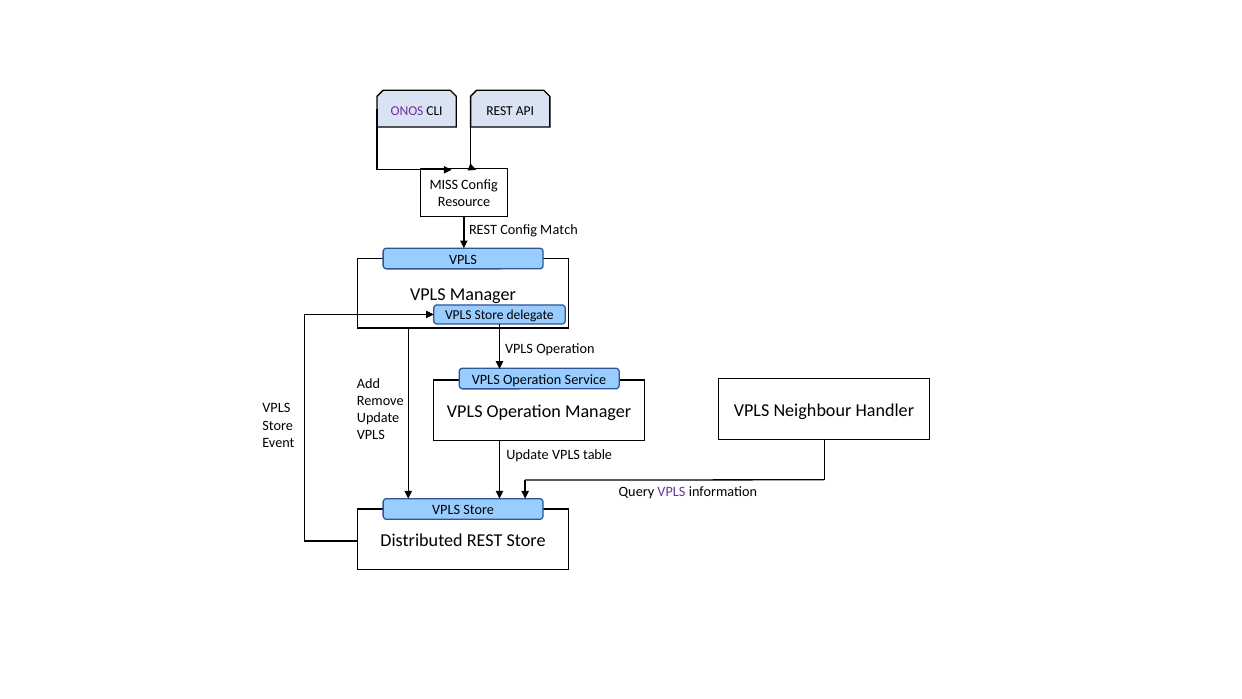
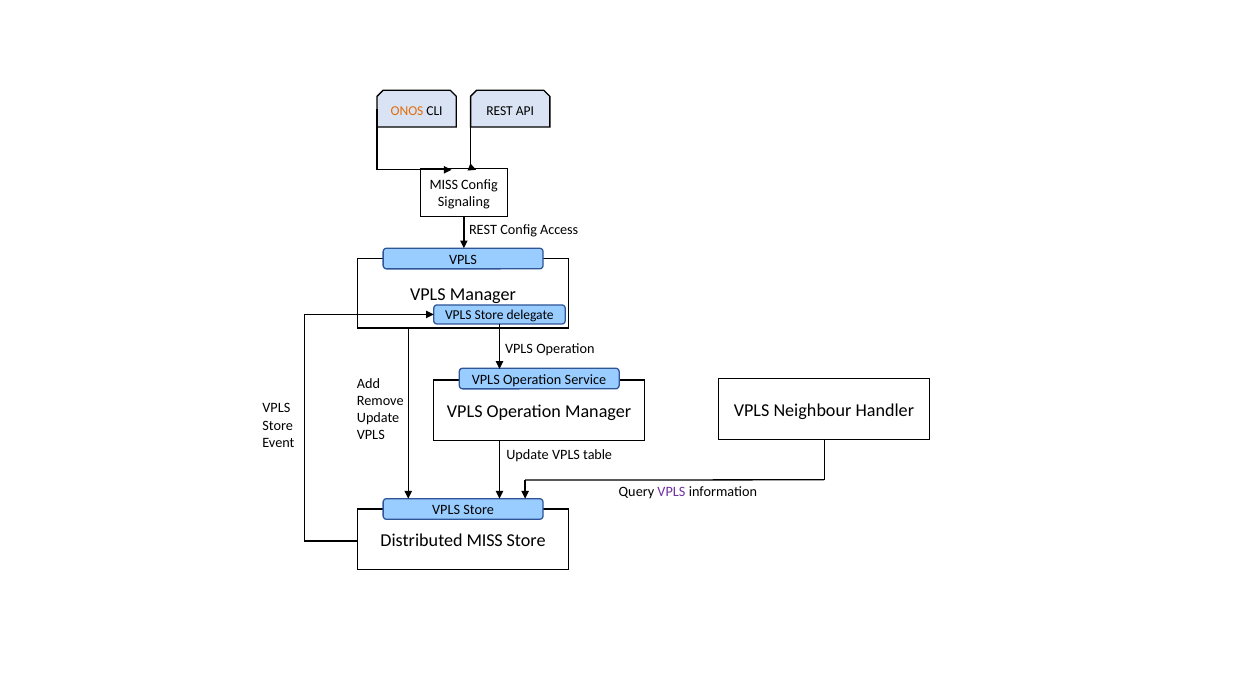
ONOS colour: purple -> orange
Resource: Resource -> Signaling
Match: Match -> Access
Distributed REST: REST -> MISS
